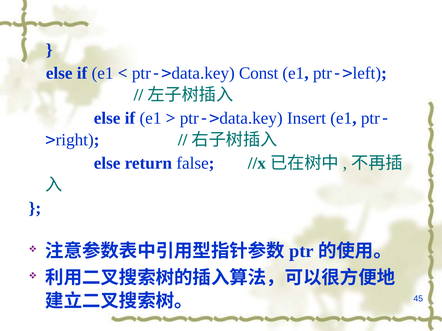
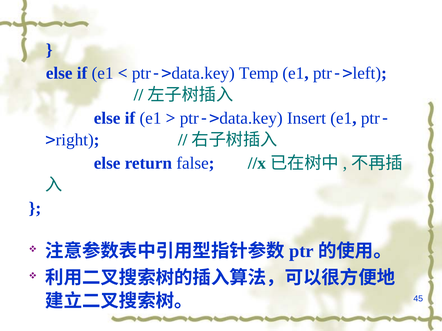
Const: Const -> Temp
